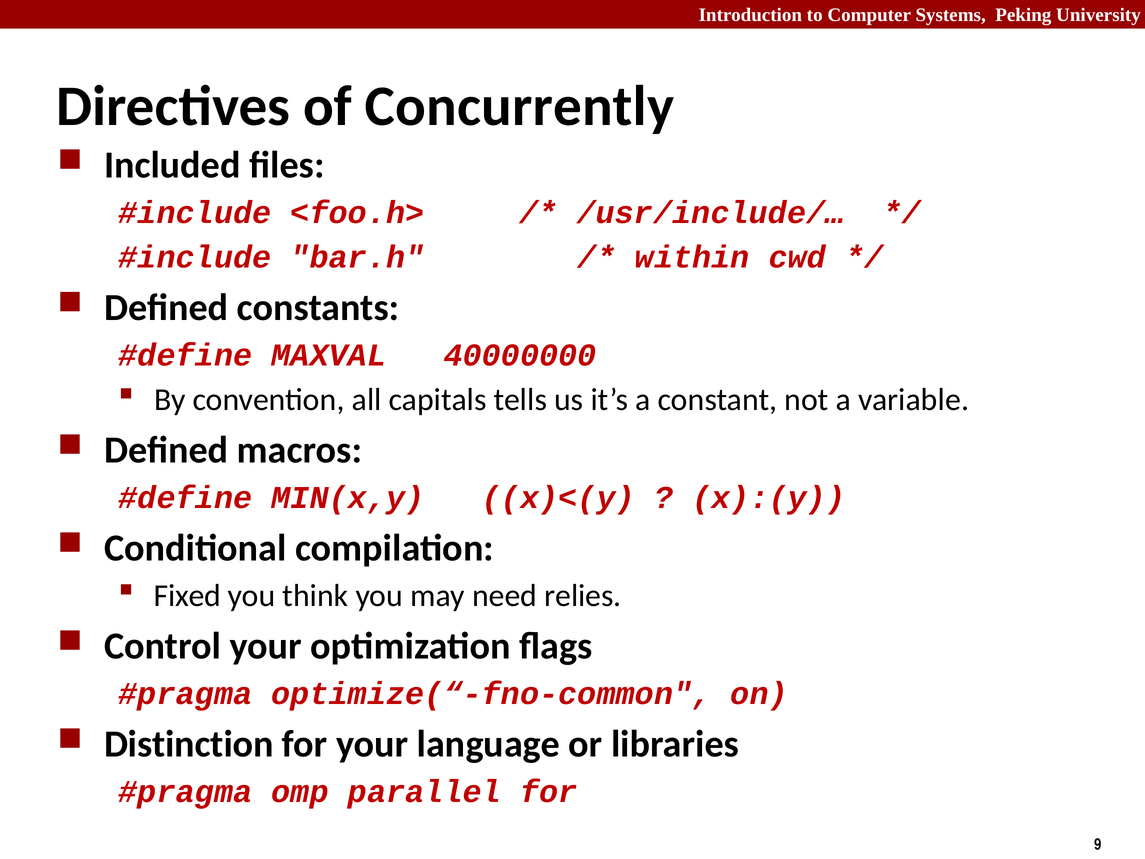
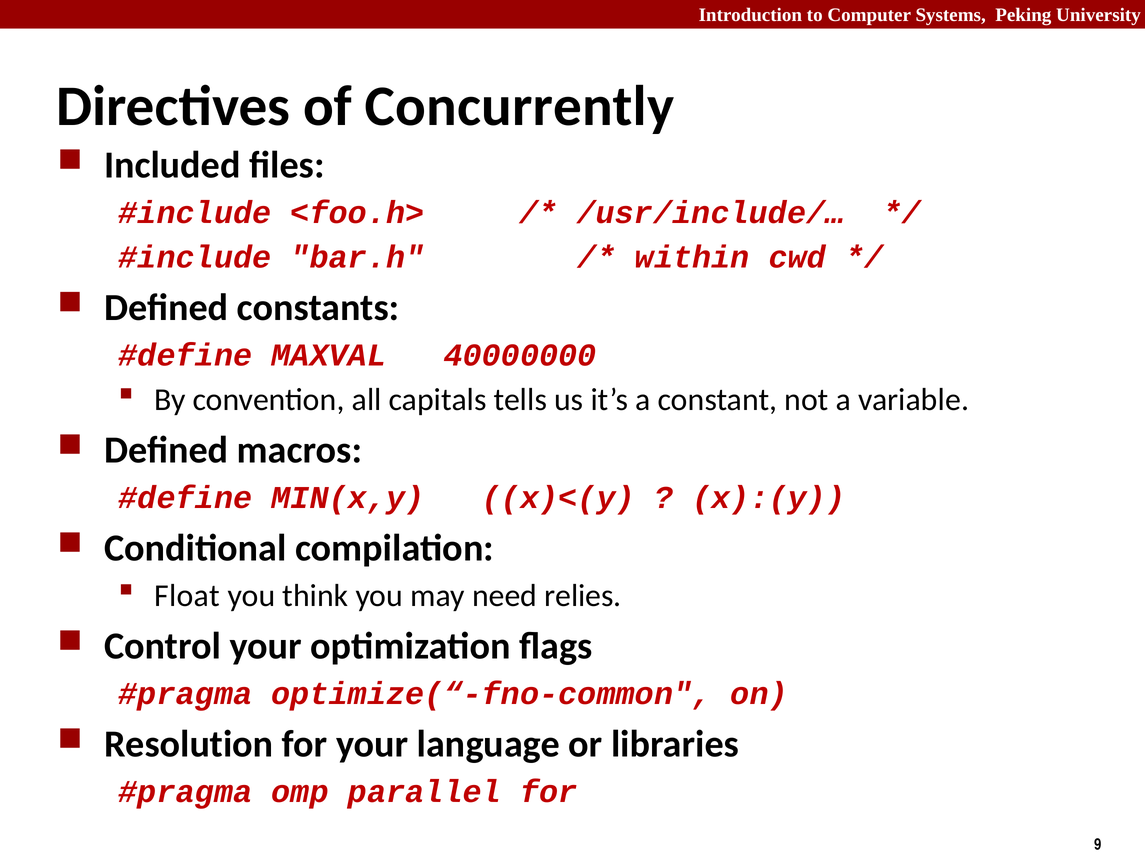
Fixed: Fixed -> Float
Distinction: Distinction -> Resolution
